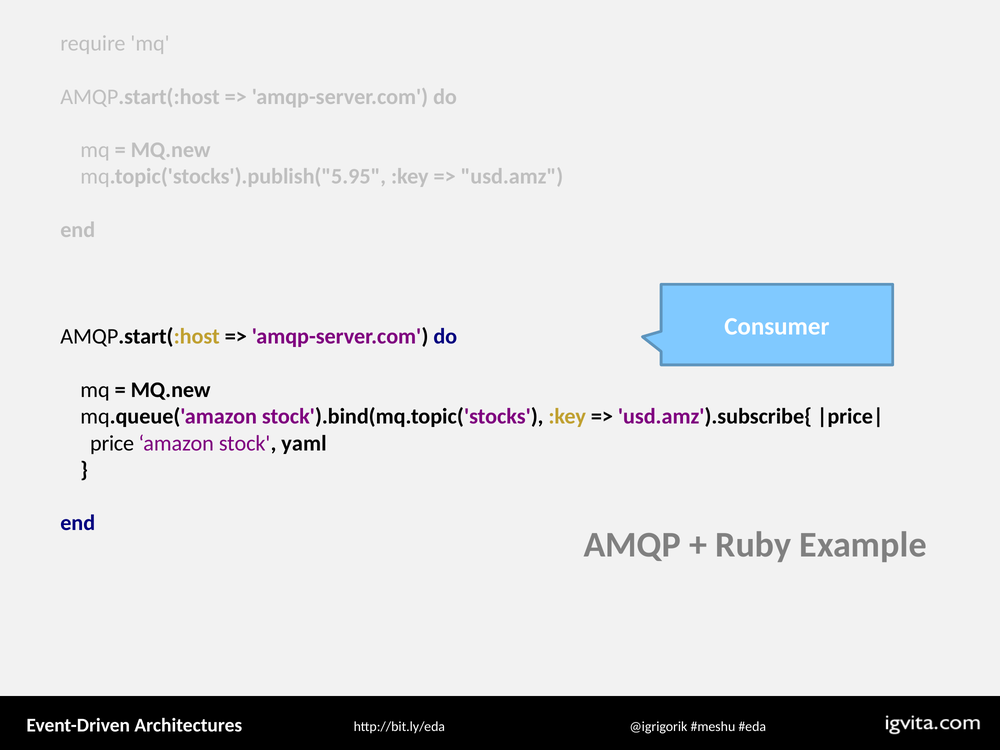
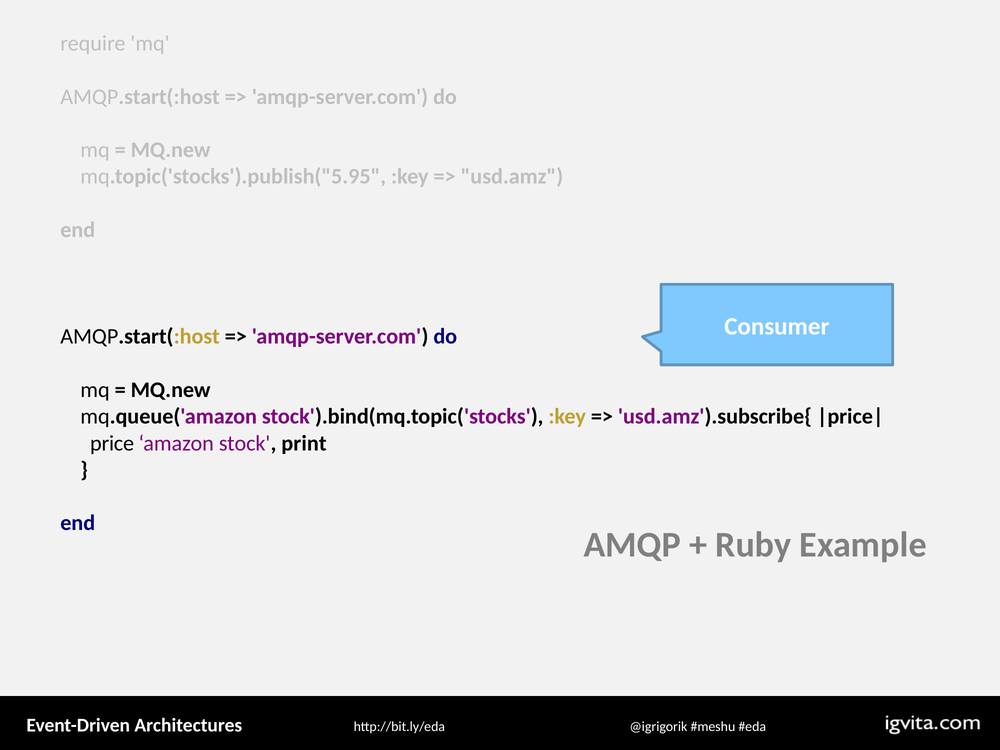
yaml: yaml -> print
